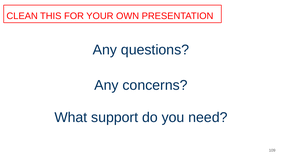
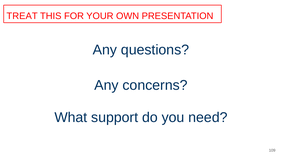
CLEAN: CLEAN -> TREAT
